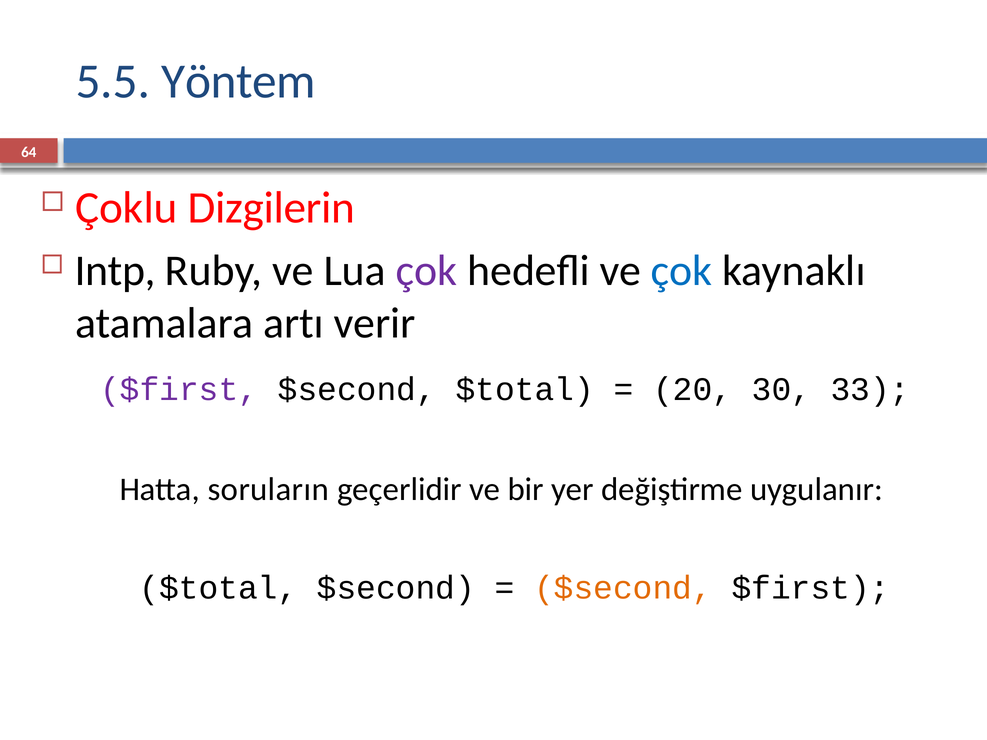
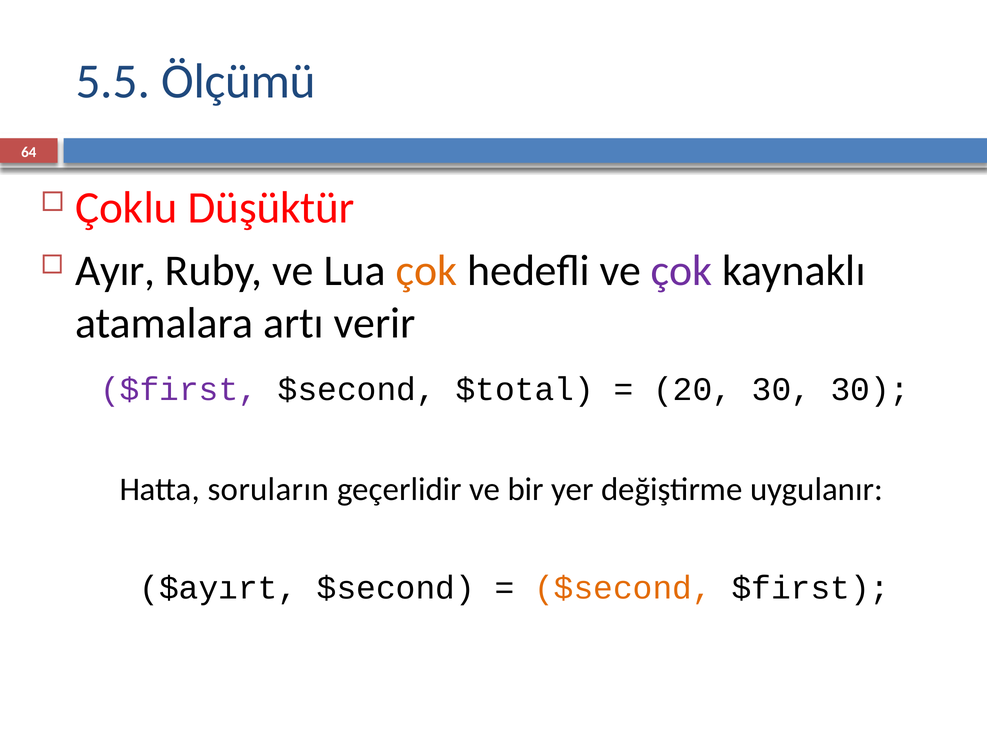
Yöntem: Yöntem -> Ölçümü
Dizgilerin: Dizgilerin -> Düşüktür
Intp: Intp -> Ayır
çok at (427, 271) colour: purple -> orange
çok at (682, 271) colour: blue -> purple
30 33: 33 -> 30
$total at (218, 588): $total -> $ayırt
